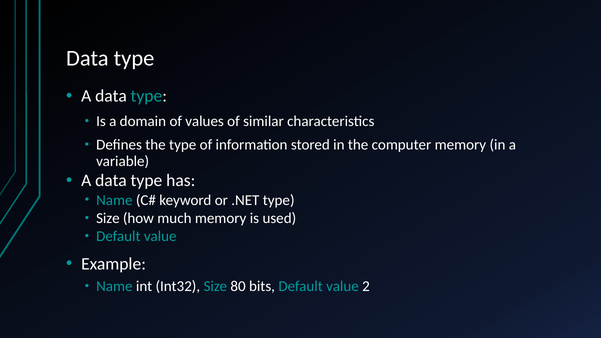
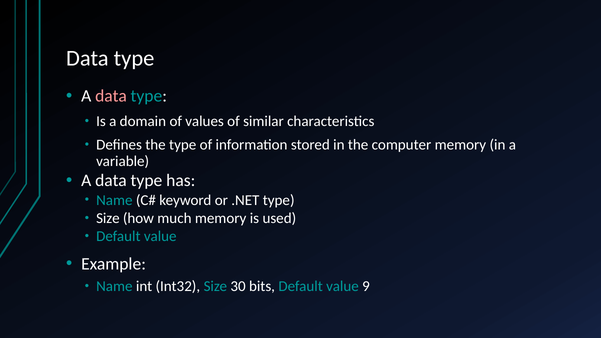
data at (111, 96) colour: white -> pink
80: 80 -> 30
2: 2 -> 9
